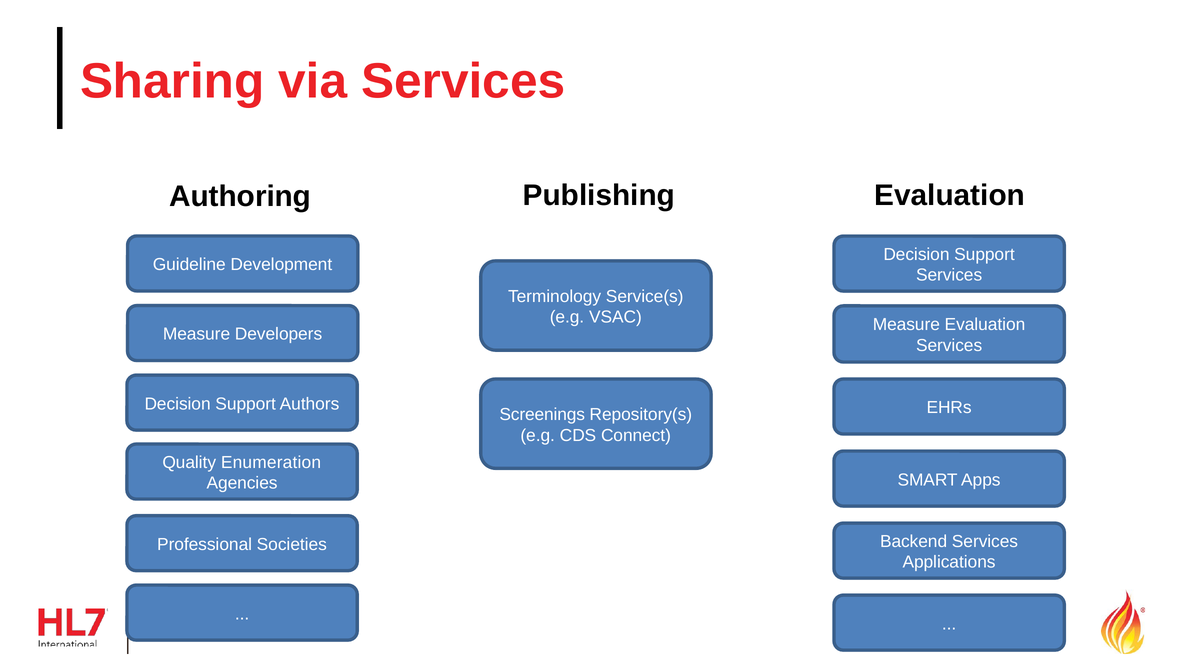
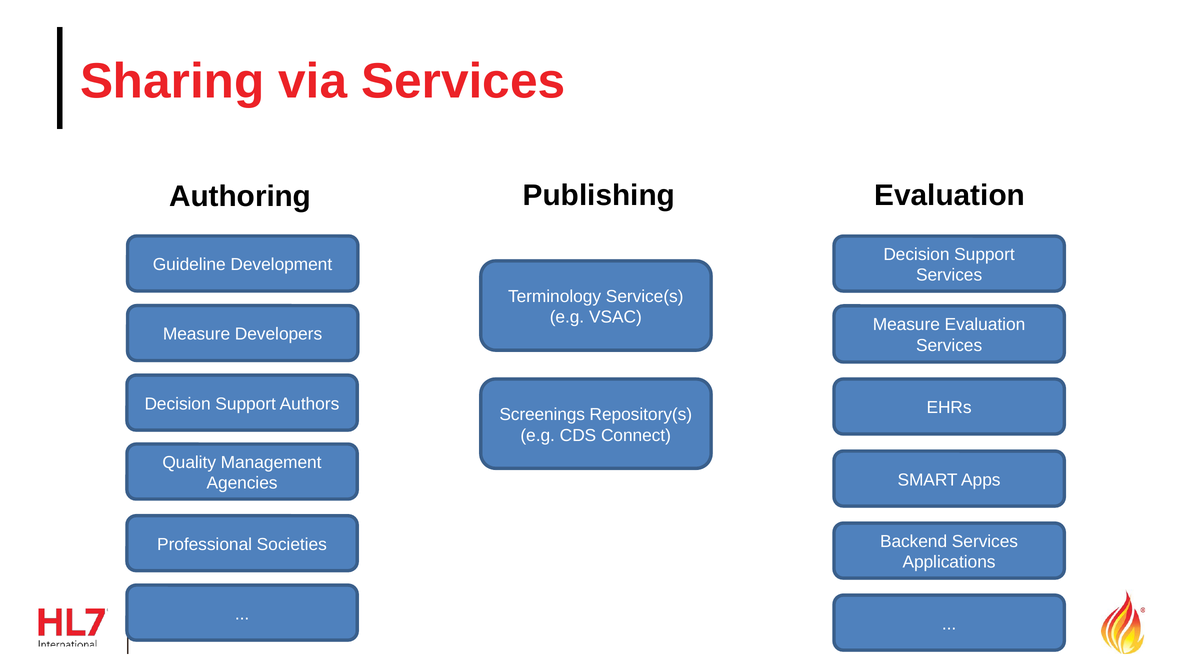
Enumeration: Enumeration -> Management
